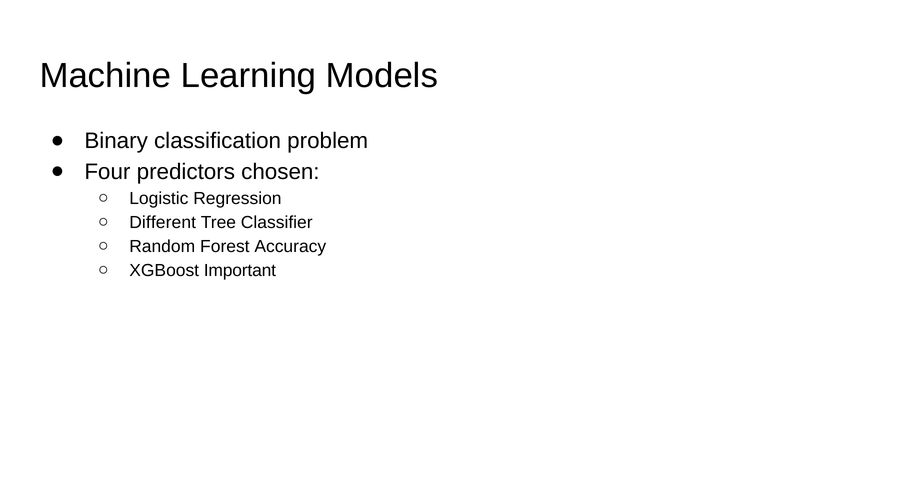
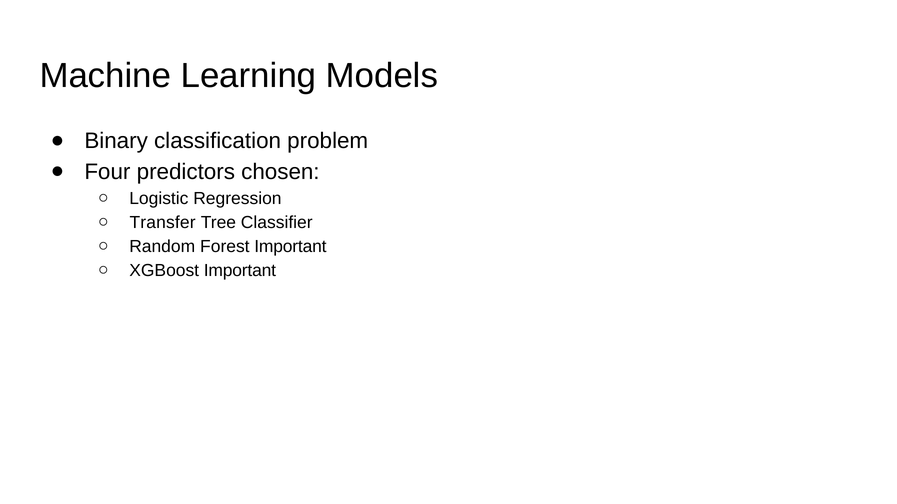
Different: Different -> Transfer
Forest Accuracy: Accuracy -> Important
